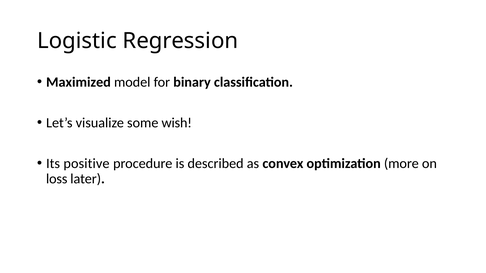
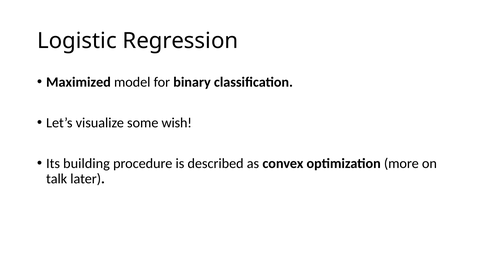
positive: positive -> building
loss: loss -> talk
